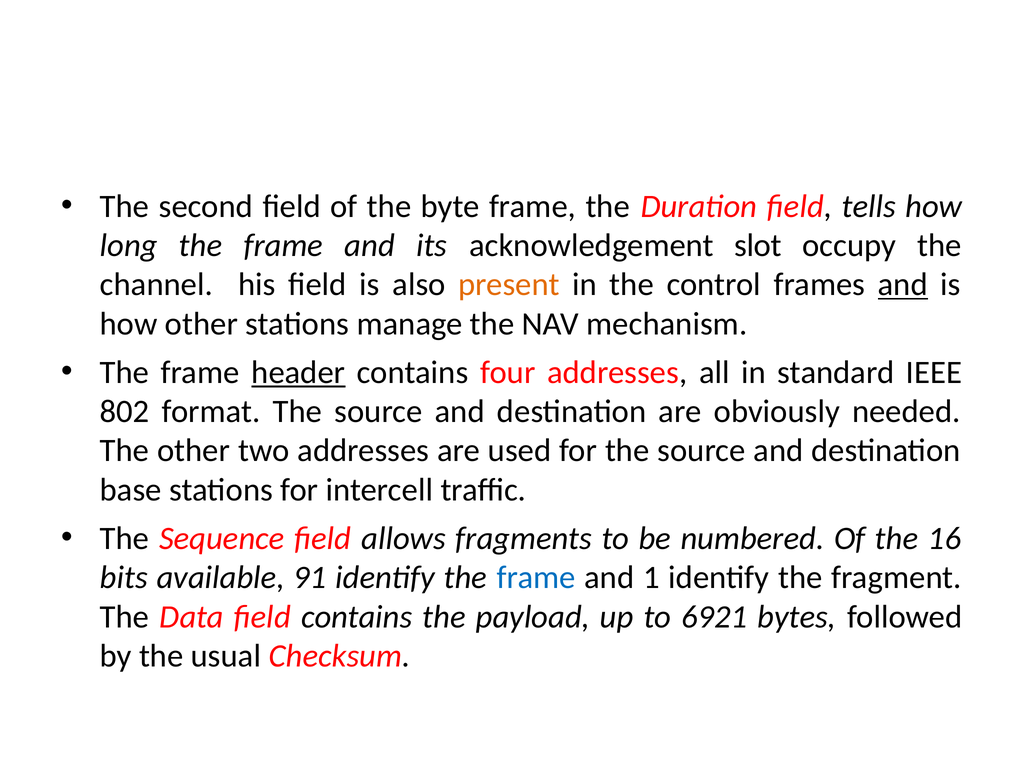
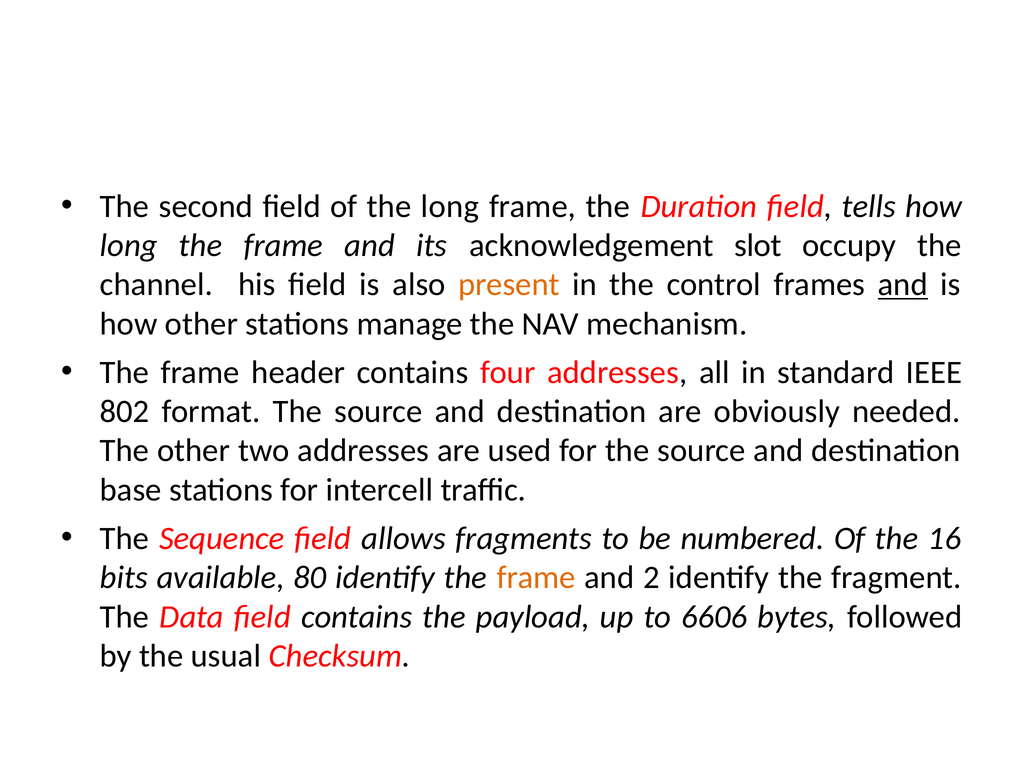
the byte: byte -> long
header underline: present -> none
91: 91 -> 80
frame at (536, 577) colour: blue -> orange
1: 1 -> 2
6921: 6921 -> 6606
